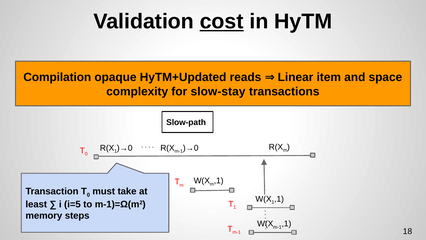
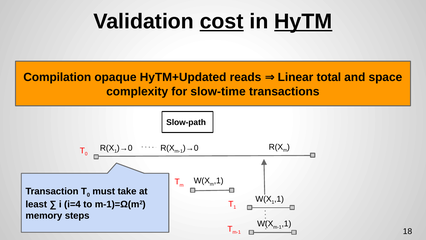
HyTM underline: none -> present
item: item -> total
slow-stay: slow-stay -> slow-time
i=5: i=5 -> i=4
